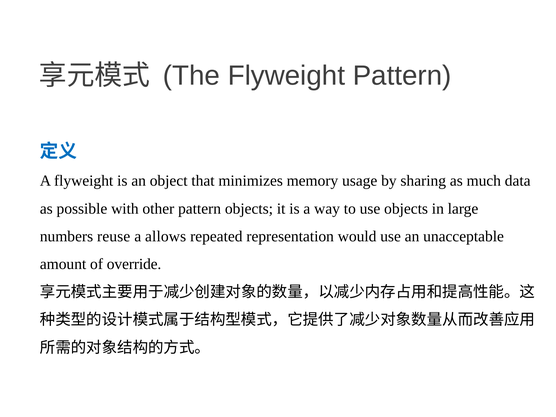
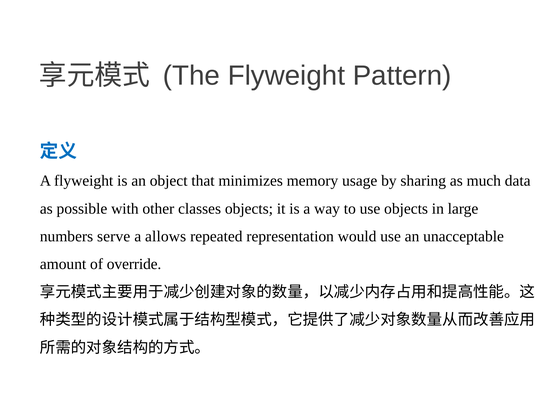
other pattern: pattern -> classes
reuse: reuse -> serve
